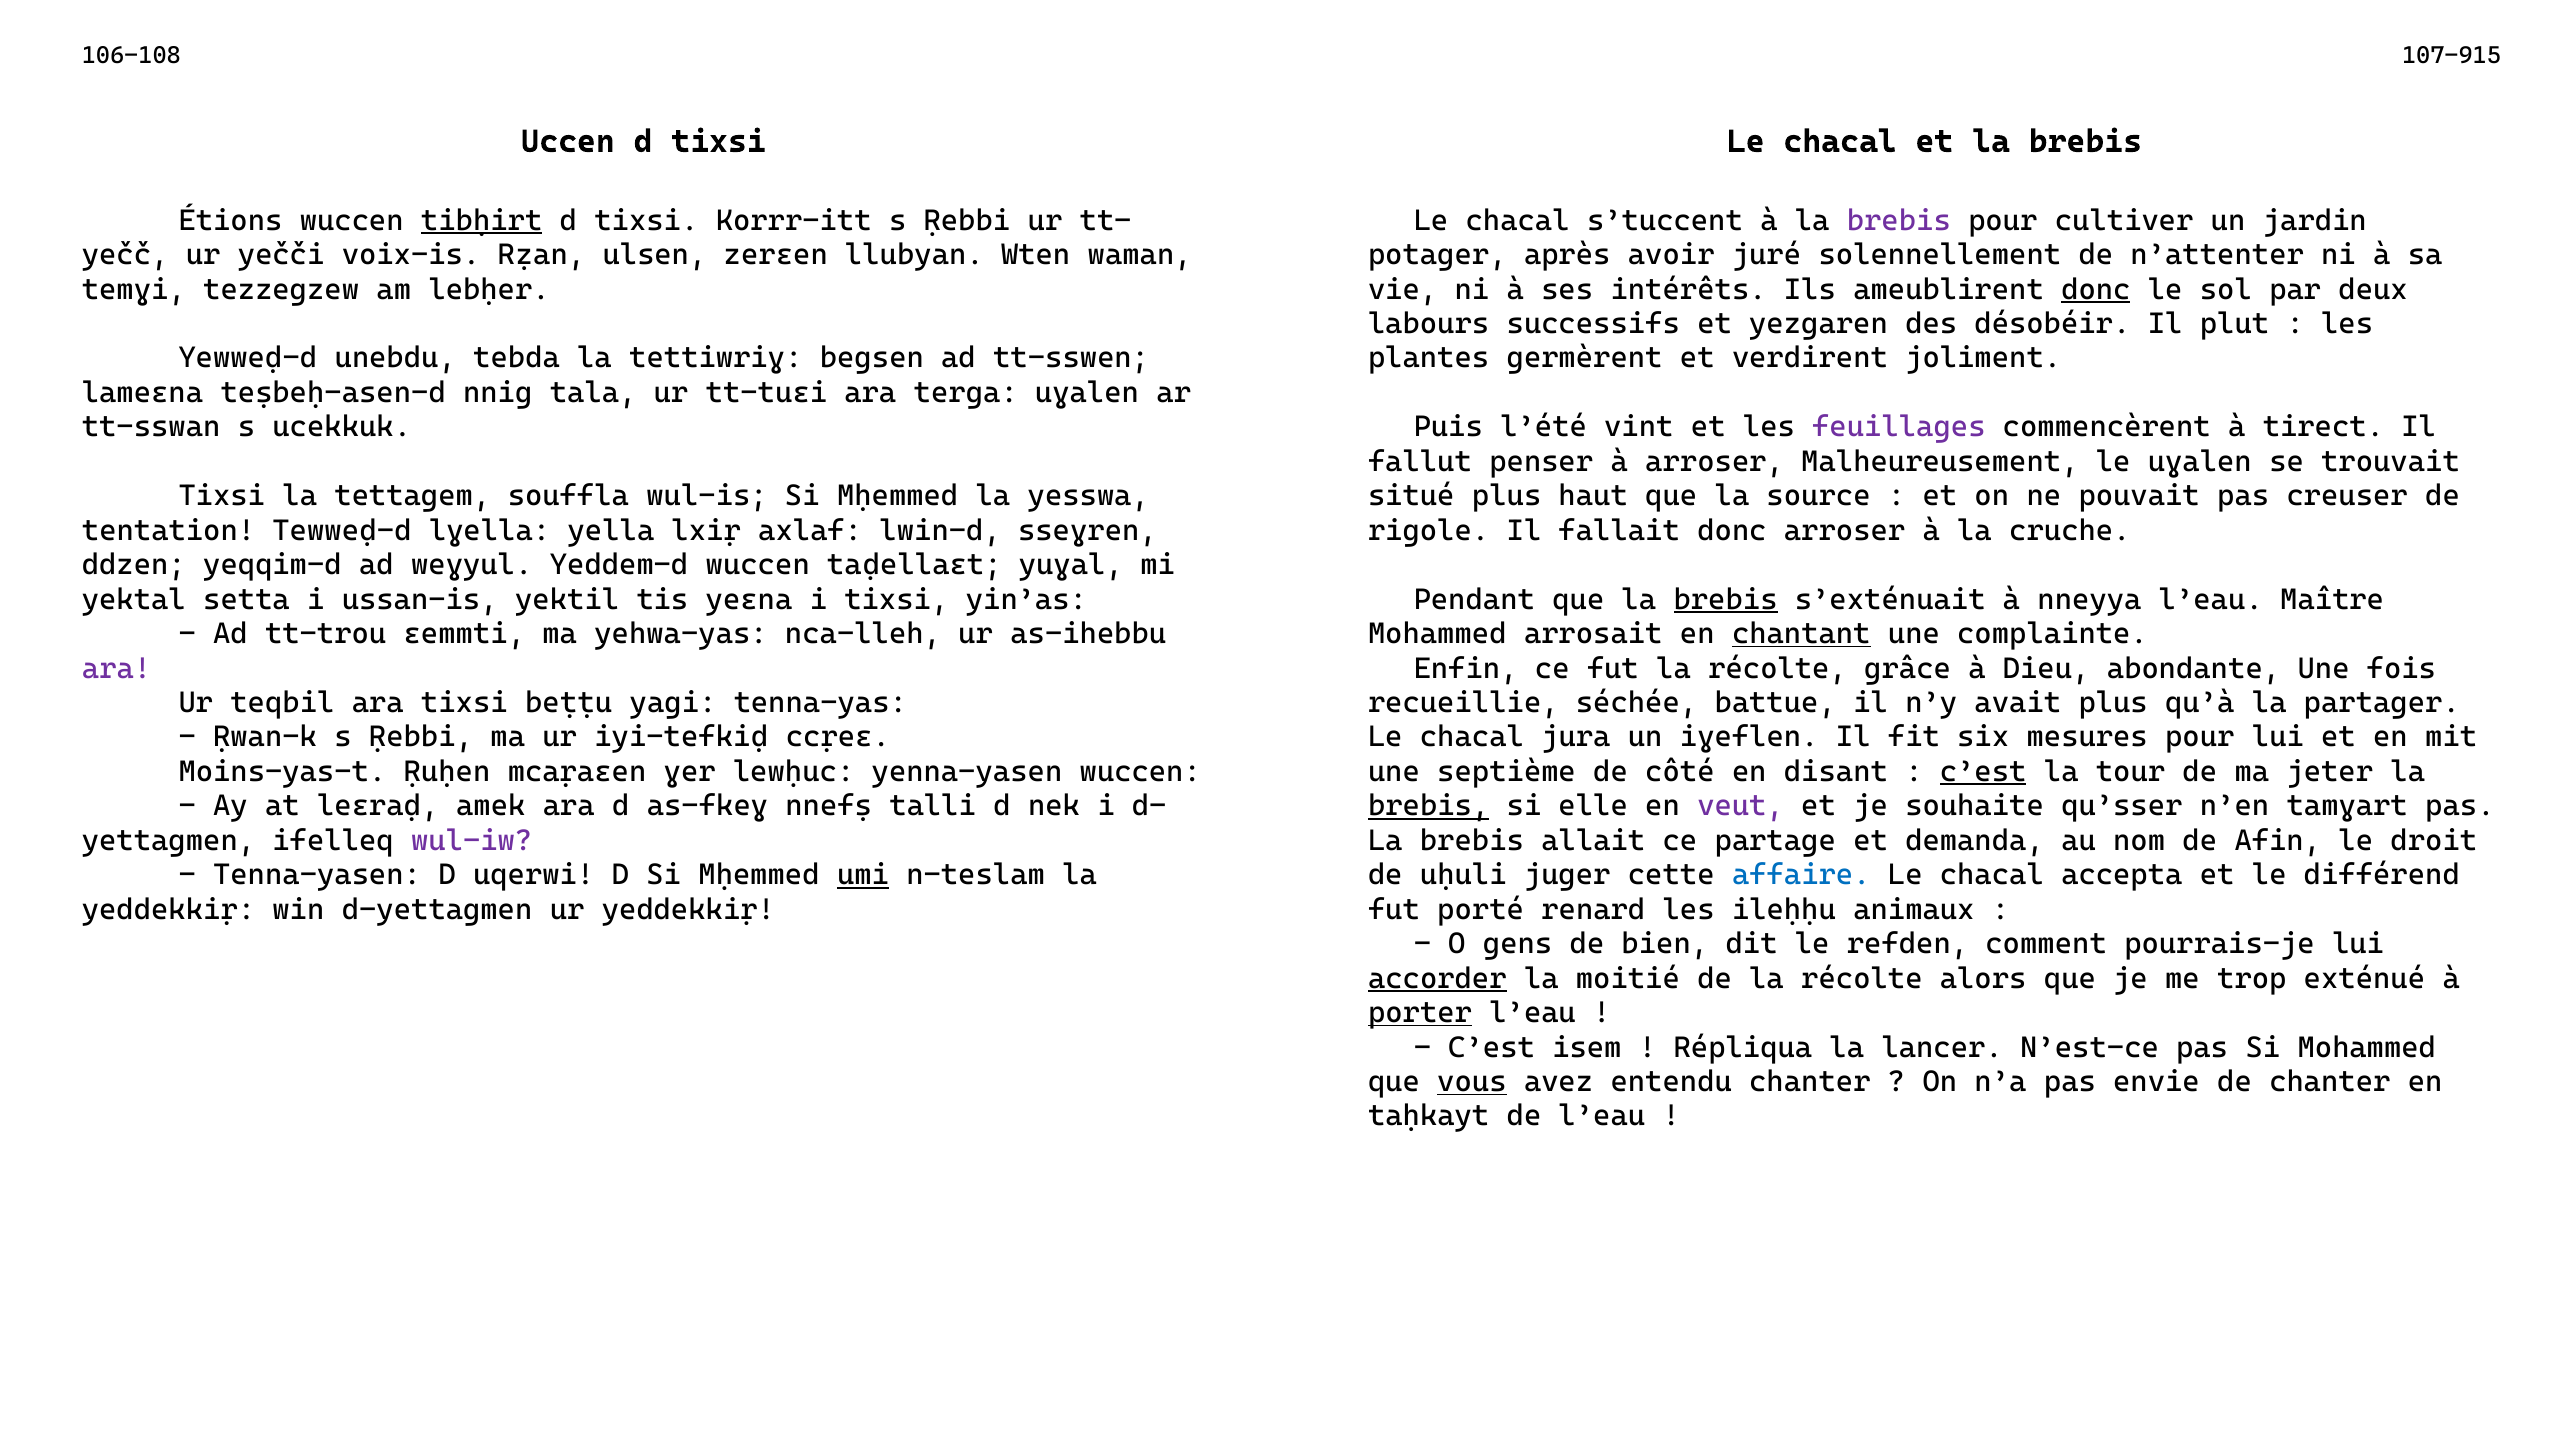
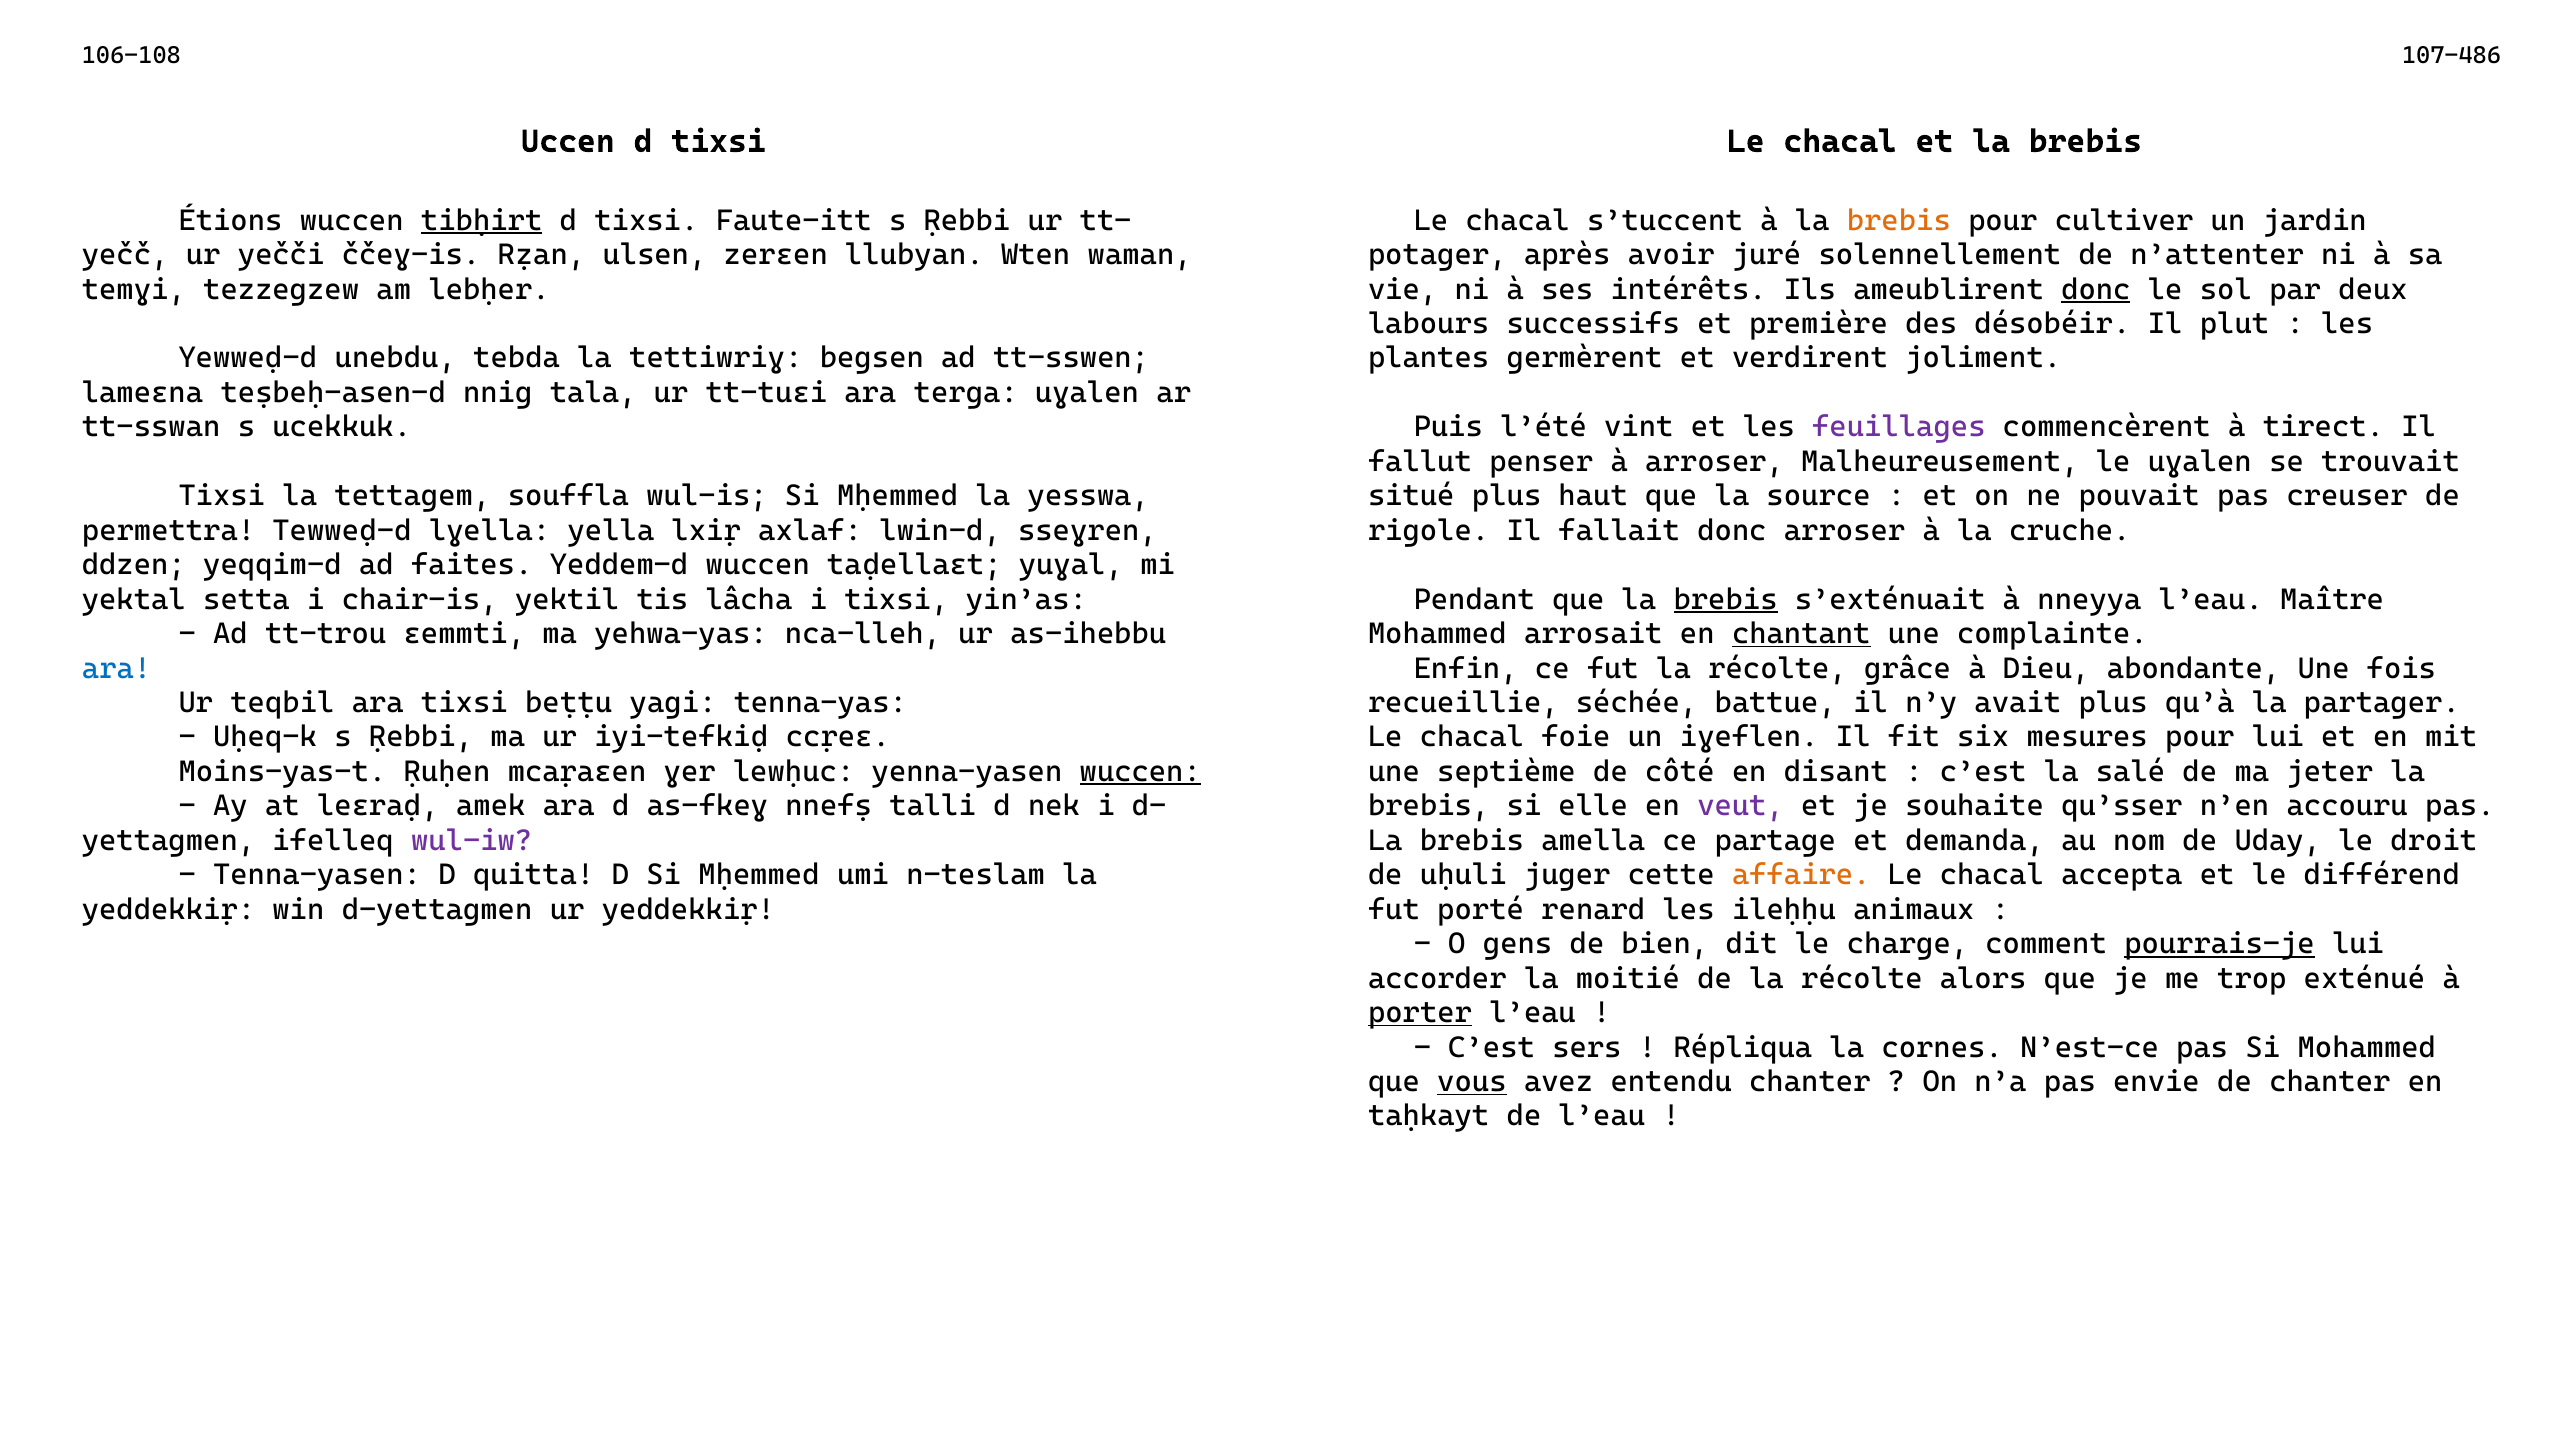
107-915: 107-915 -> 107-486
Korrr-itt: Korrr-itt -> Faute-itt
brebis at (1899, 220) colour: purple -> orange
voix-is: voix-is -> ččeɣ-is
yezgaren: yezgaren -> première
tentation: tentation -> permettra
weɣyul: weɣyul -> faites
ussan-is: ussan-is -> chair-is
yeɛna: yeɛna -> lâcha
ara at (117, 668) colour: purple -> blue
Ṛwan-k: Ṛwan-k -> Uḥeq-k
jura: jura -> foie
wuccen at (1140, 772) underline: none -> present
c’est at (1983, 772) underline: present -> none
tour: tour -> salé
brebis at (1429, 806) underline: present -> none
tamɣart: tamɣart -> accouru
allait: allait -> amella
Afin: Afin -> Uday
uqerwi: uqerwi -> quitta
umi underline: present -> none
affaire colour: blue -> orange
refden: refden -> charge
pourrais-je underline: none -> present
accorder underline: present -> none
isem: isem -> sers
lancer: lancer -> cornes
